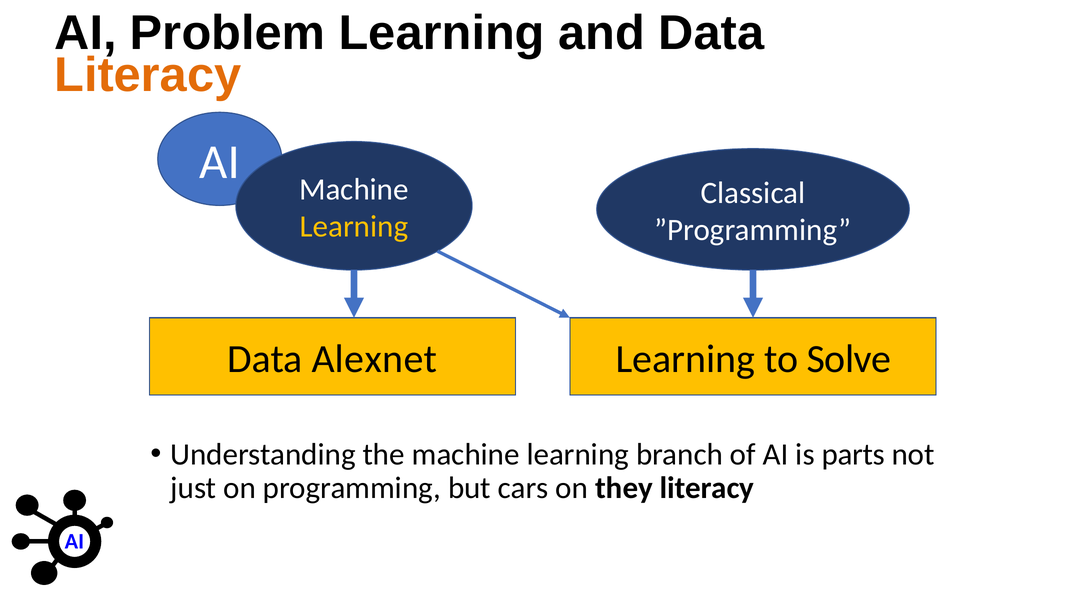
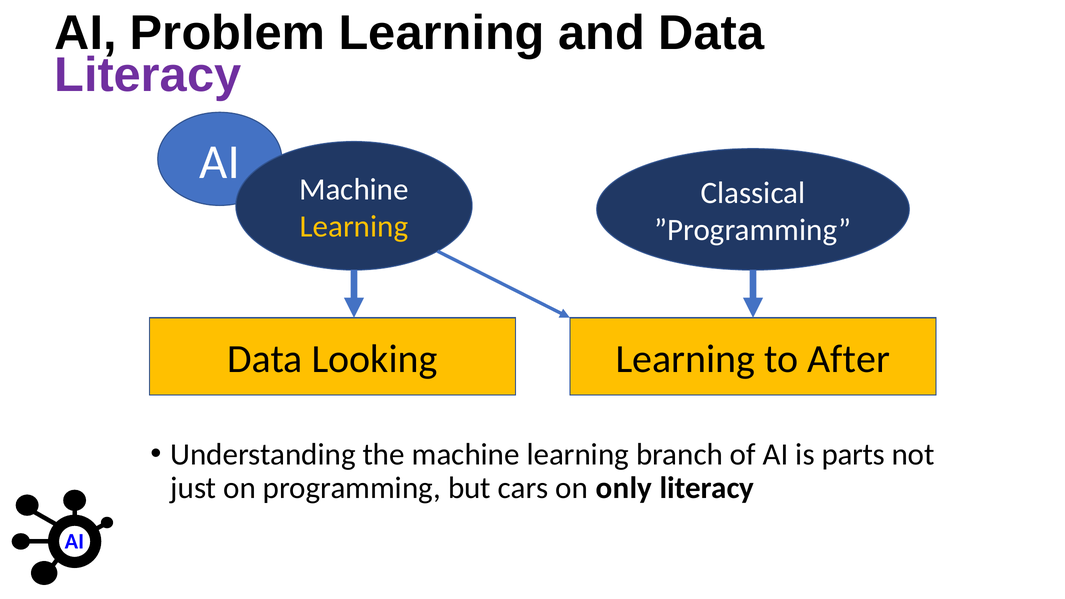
Literacy at (148, 75) colour: orange -> purple
Alexnet: Alexnet -> Looking
Solve: Solve -> After
they: they -> only
